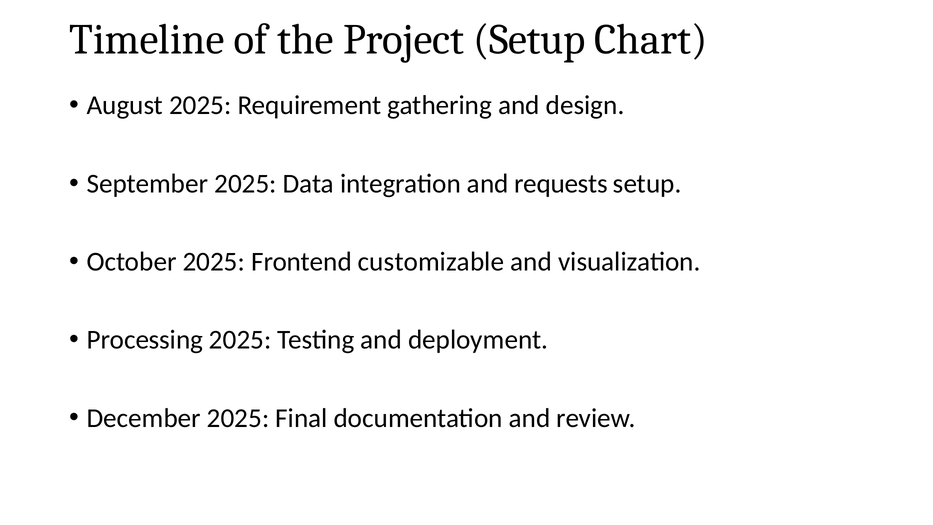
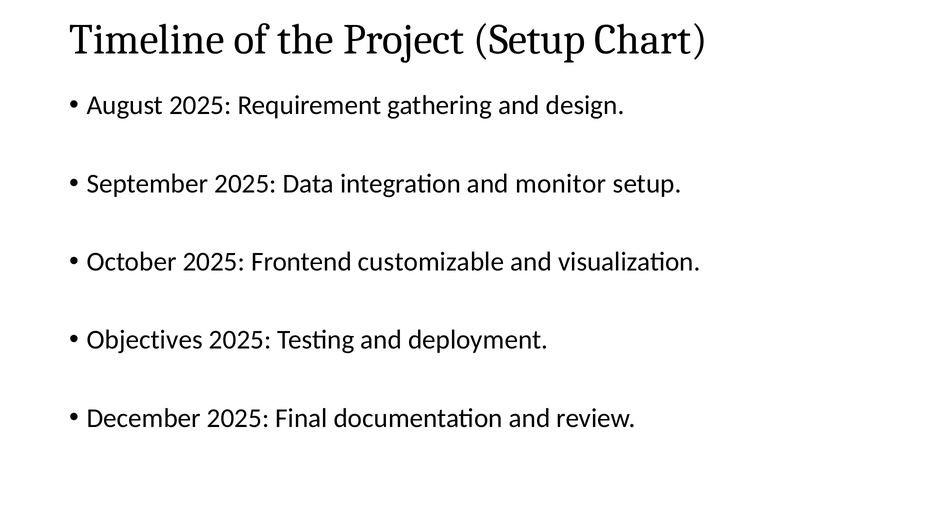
requests: requests -> monitor
Processing: Processing -> Objectives
